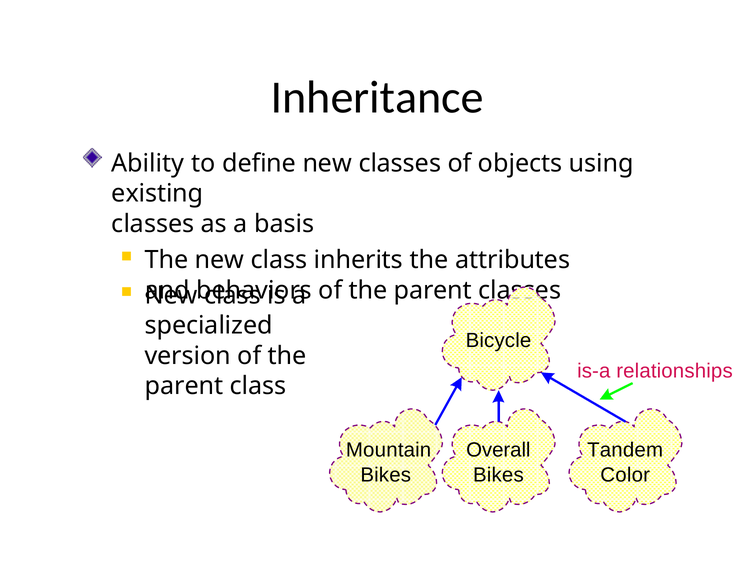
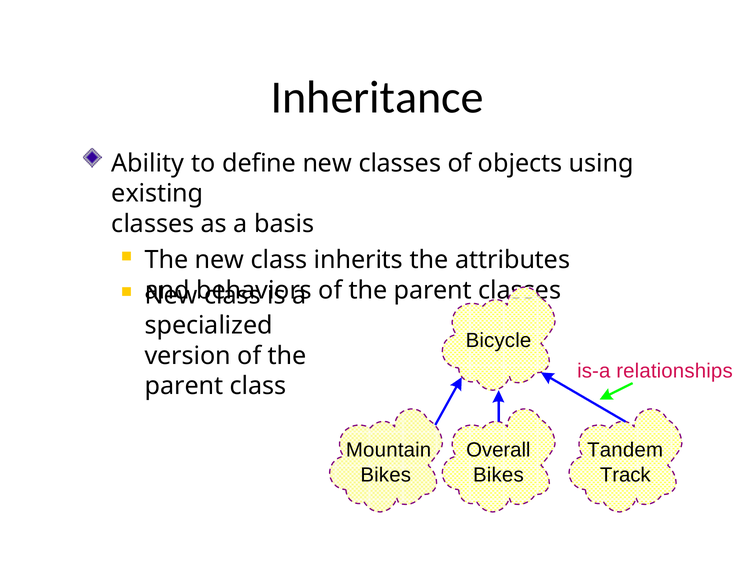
Color: Color -> Track
